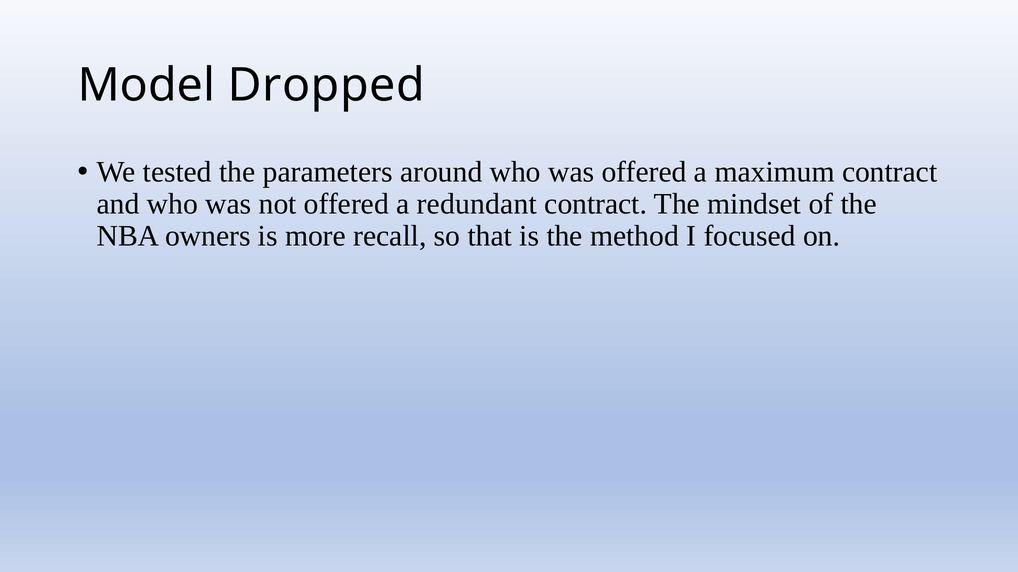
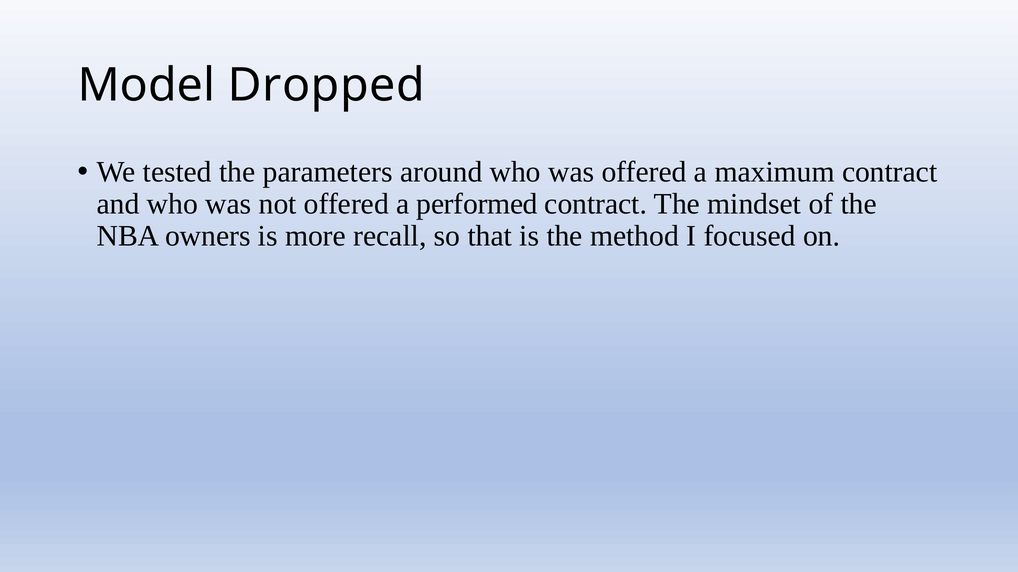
redundant: redundant -> performed
